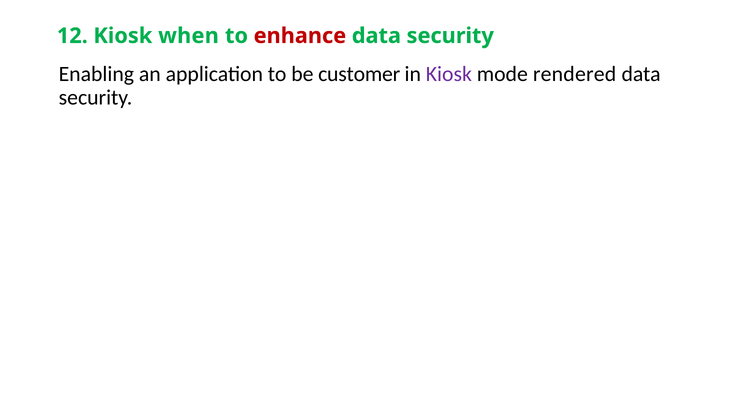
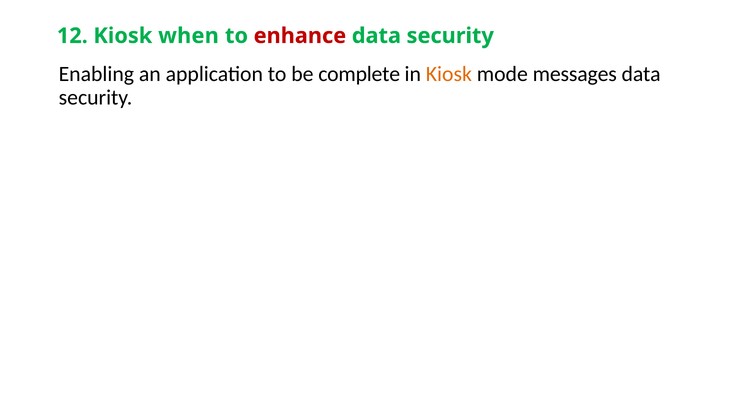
customer: customer -> complete
Kiosk at (449, 74) colour: purple -> orange
rendered: rendered -> messages
